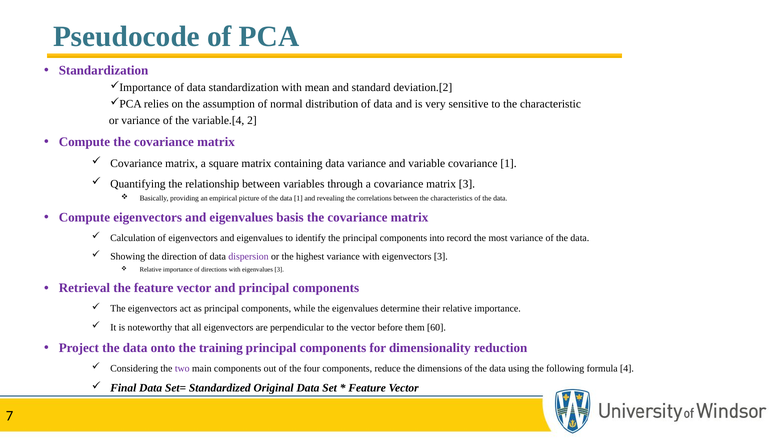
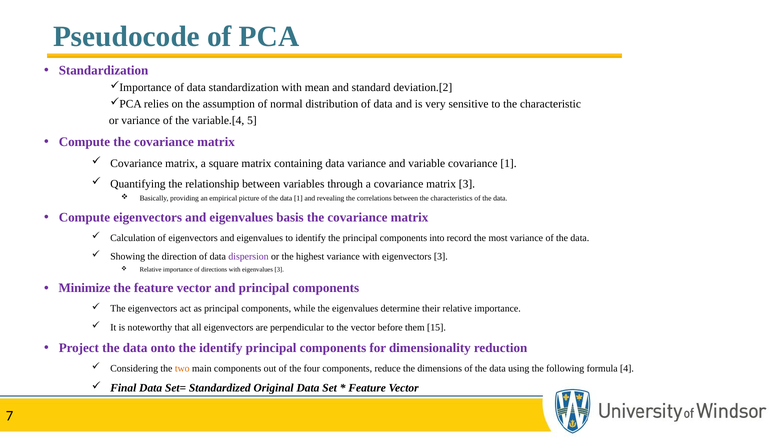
2: 2 -> 5
Retrieval: Retrieval -> Minimize
60: 60 -> 15
the training: training -> identify
two colour: purple -> orange
